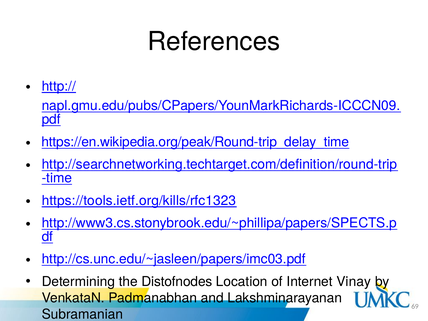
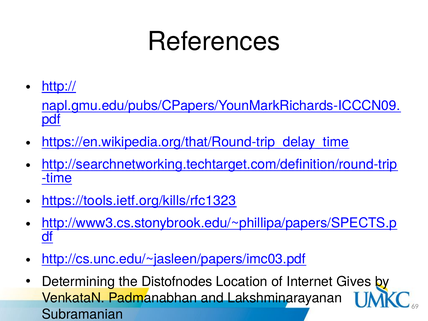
https://en.wikipedia.org/peak/Round-trip_delay_time: https://en.wikipedia.org/peak/Round-trip_delay_time -> https://en.wikipedia.org/that/Round-trip_delay_time
Vinay: Vinay -> Gives
